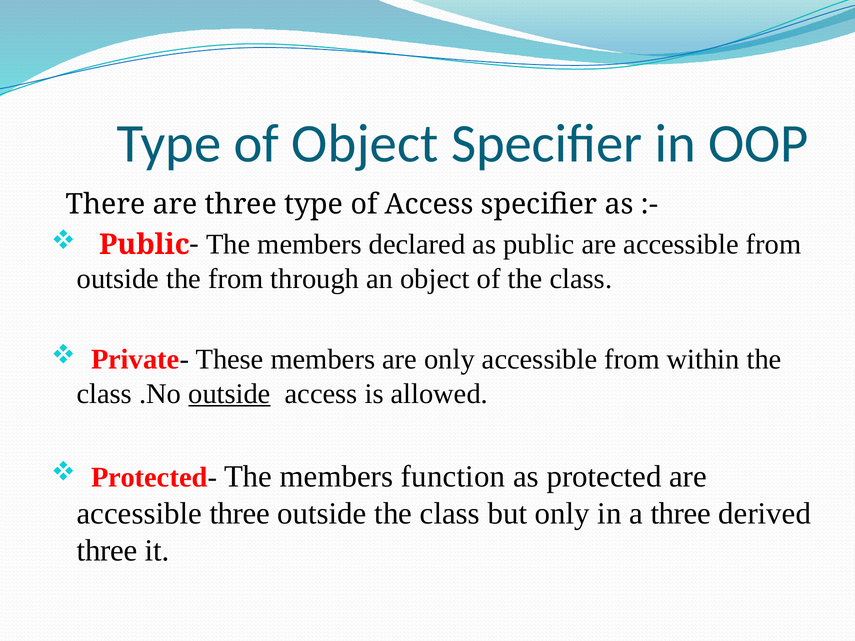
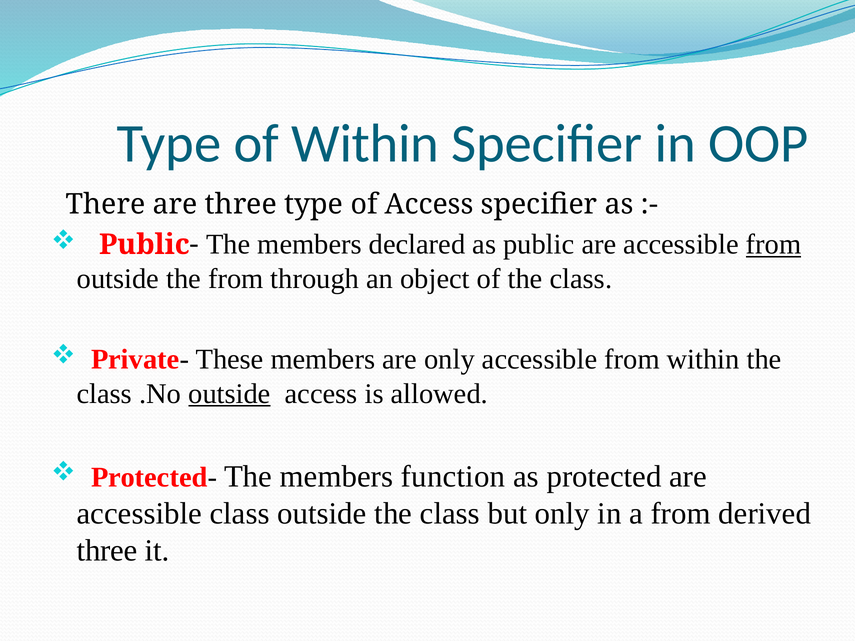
of Object: Object -> Within
from at (774, 245) underline: none -> present
accessible three: three -> class
a three: three -> from
